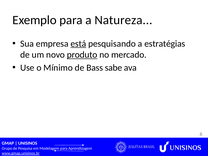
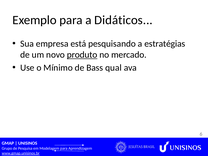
Natureza: Natureza -> Didáticos
está underline: present -> none
sabe: sabe -> qual
